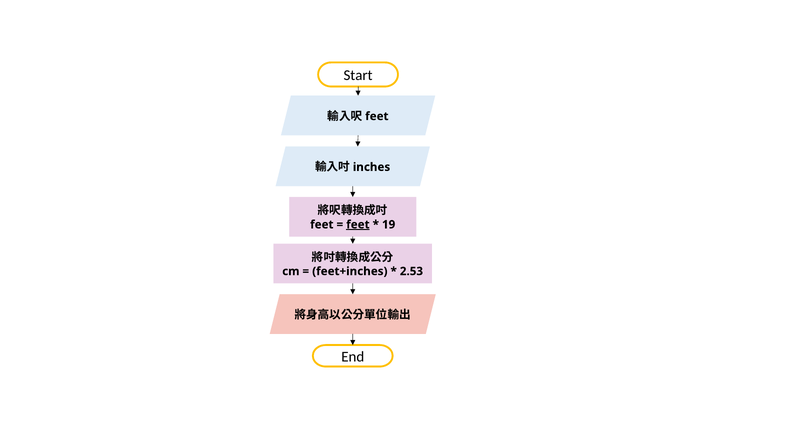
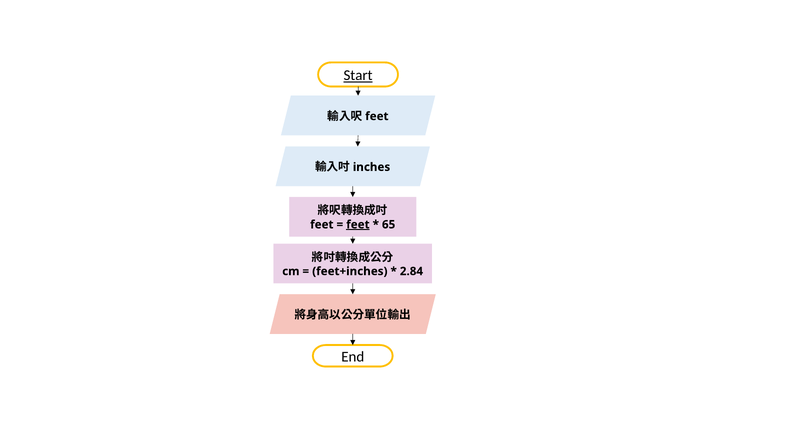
Start underline: none -> present
19: 19 -> 65
2.53: 2.53 -> 2.84
